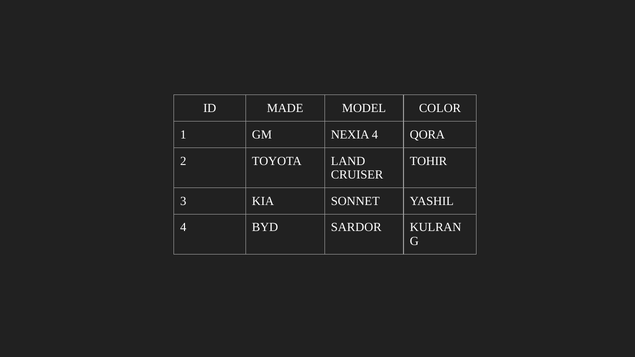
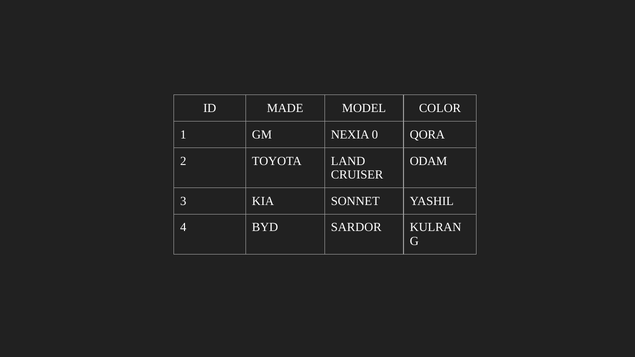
NEXIA 4: 4 -> 0
TOHIR: TOHIR -> ODAM
